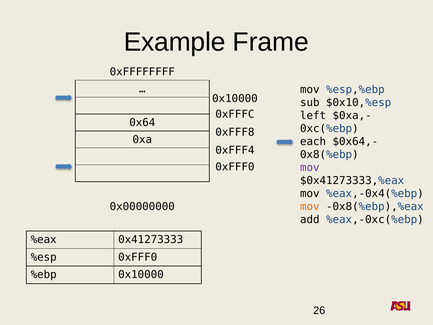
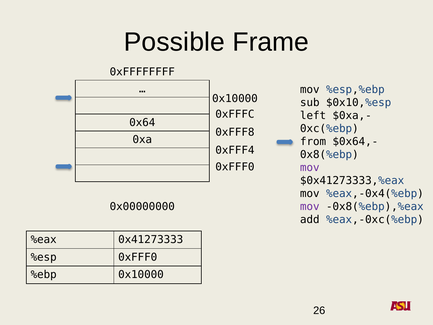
Example: Example -> Possible
each: each -> from
mov at (310, 206) colour: orange -> purple
